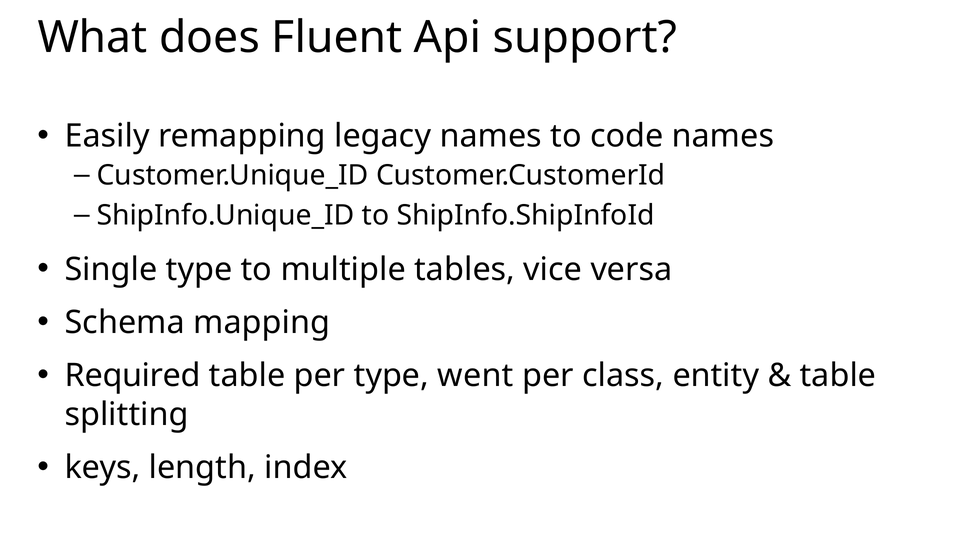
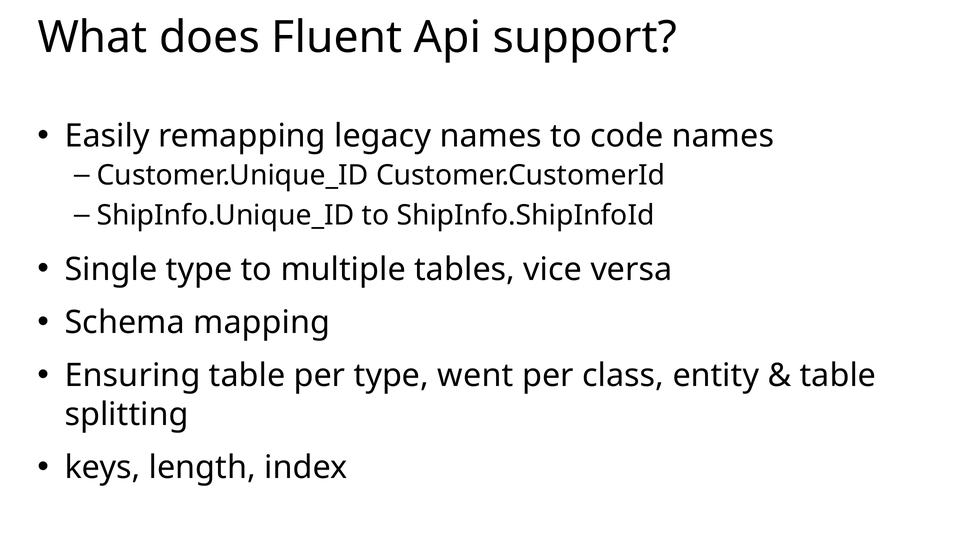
Required: Required -> Ensuring
